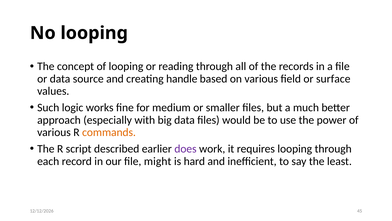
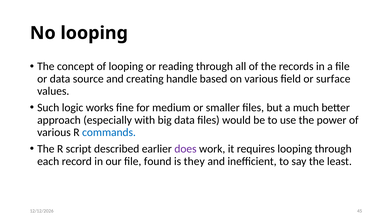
commands colour: orange -> blue
might: might -> found
hard: hard -> they
